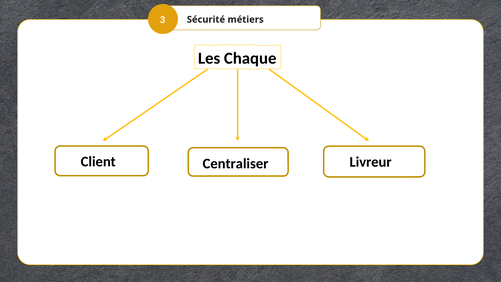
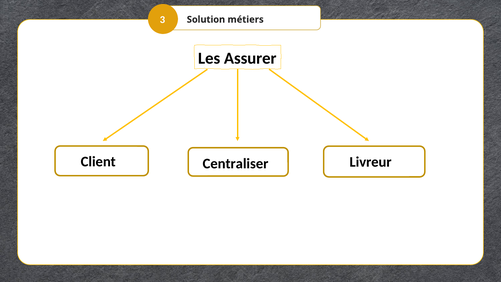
Sécurité: Sécurité -> Solution
Chaque: Chaque -> Assurer
